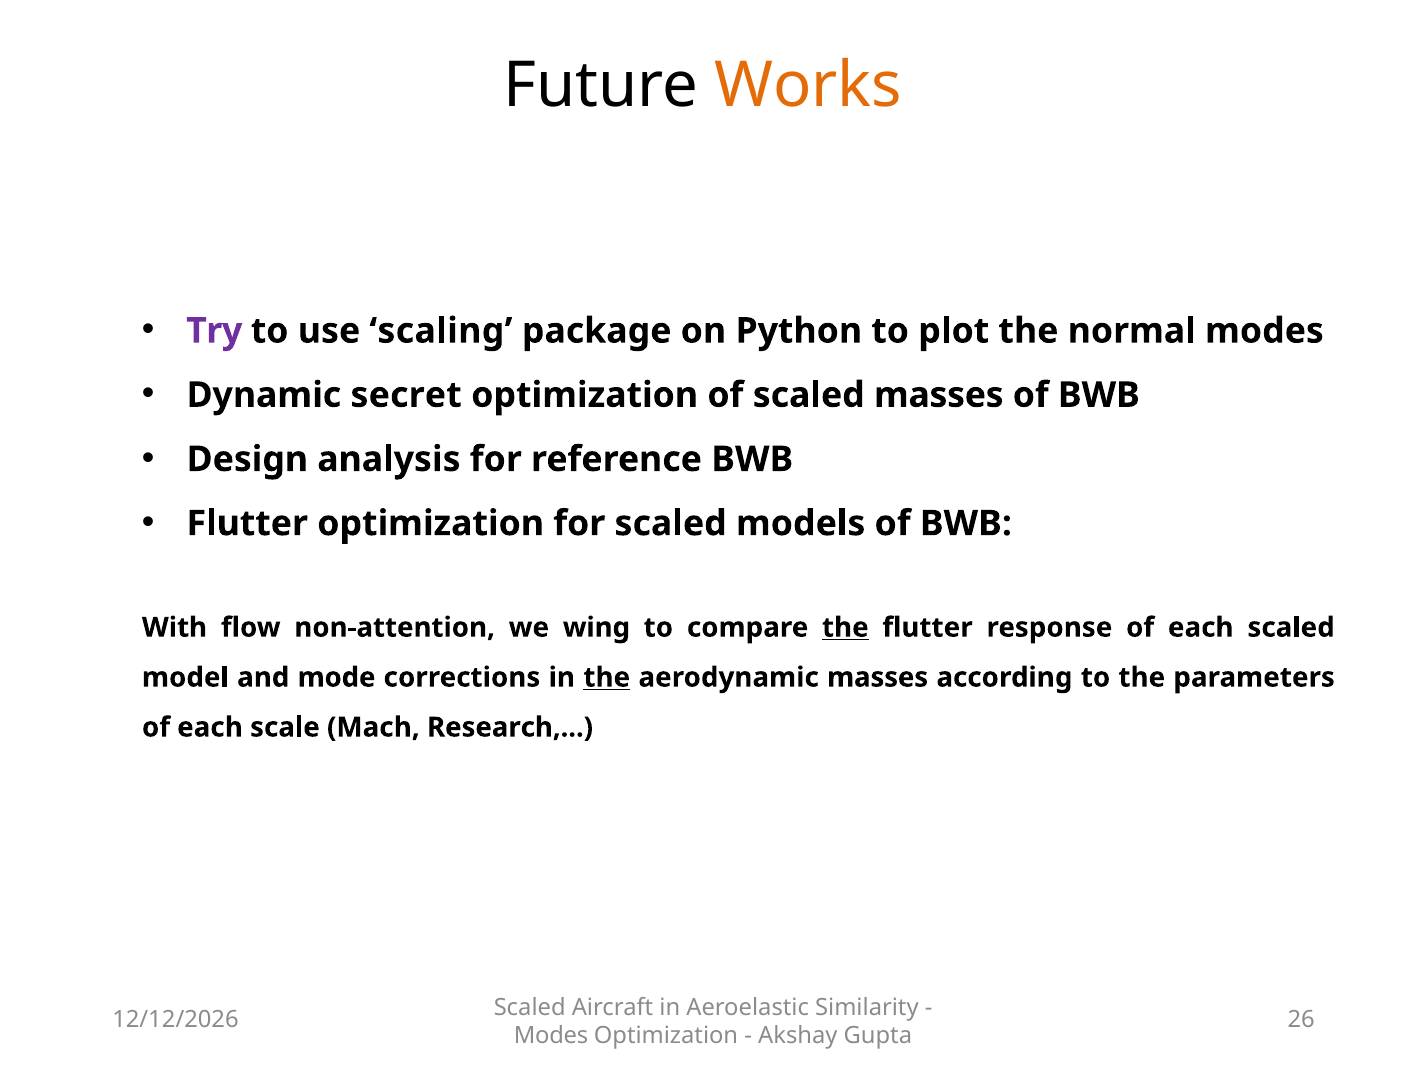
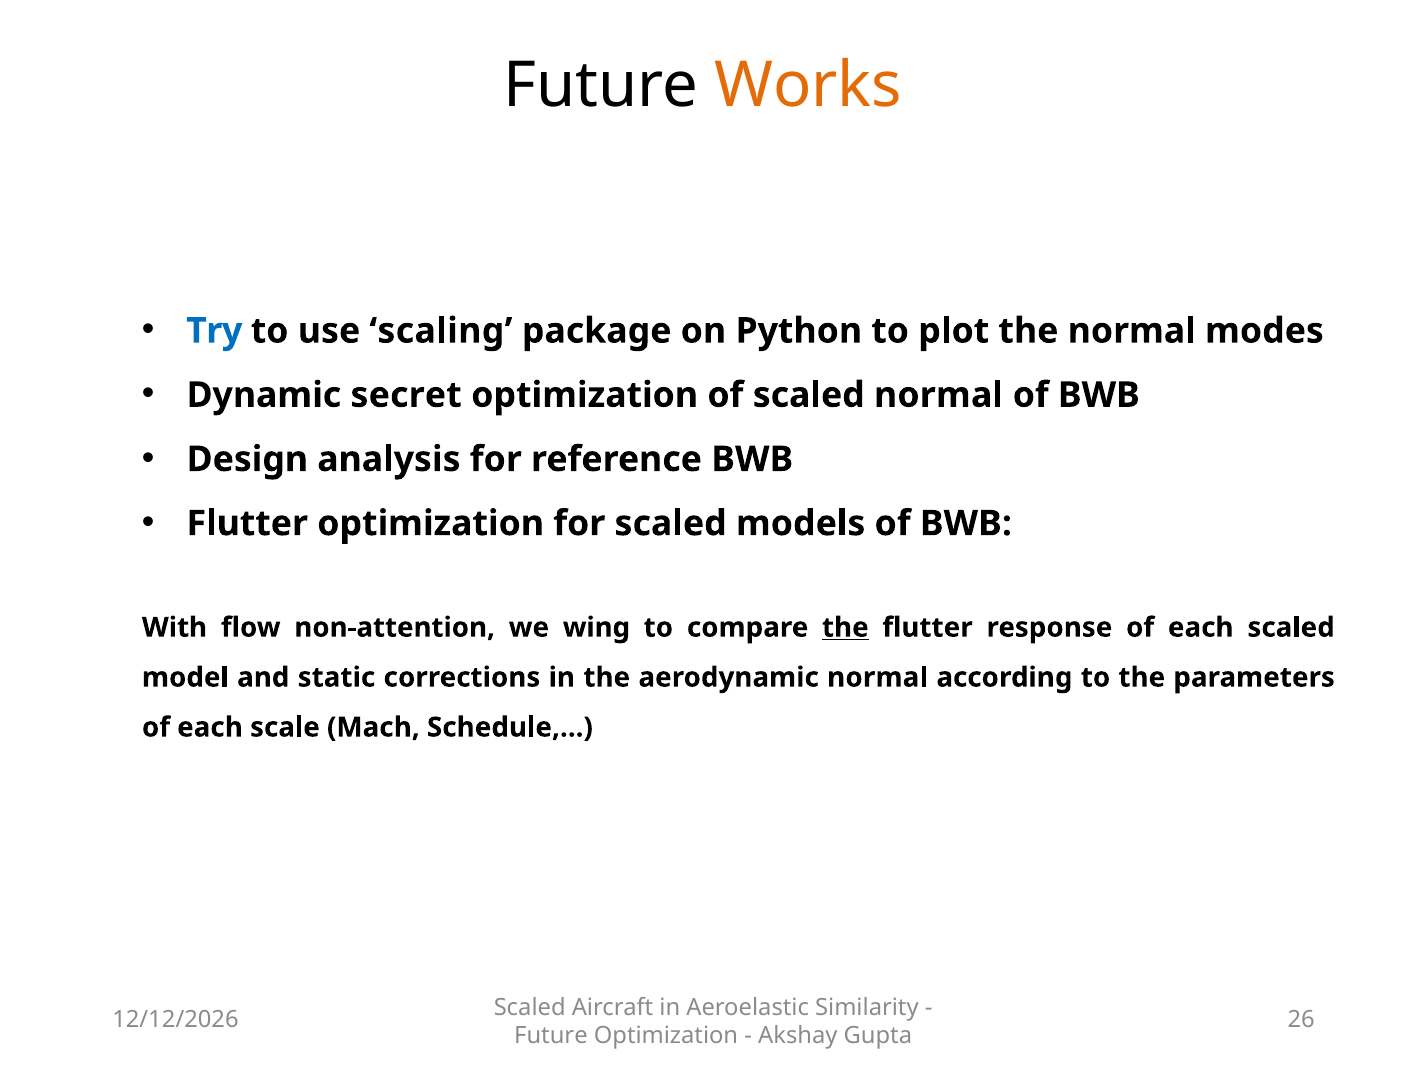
Try colour: purple -> blue
scaled masses: masses -> normal
mode: mode -> static
the at (607, 678) underline: present -> none
aerodynamic masses: masses -> normal
Research: Research -> Schedule
Modes at (551, 1036): Modes -> Future
